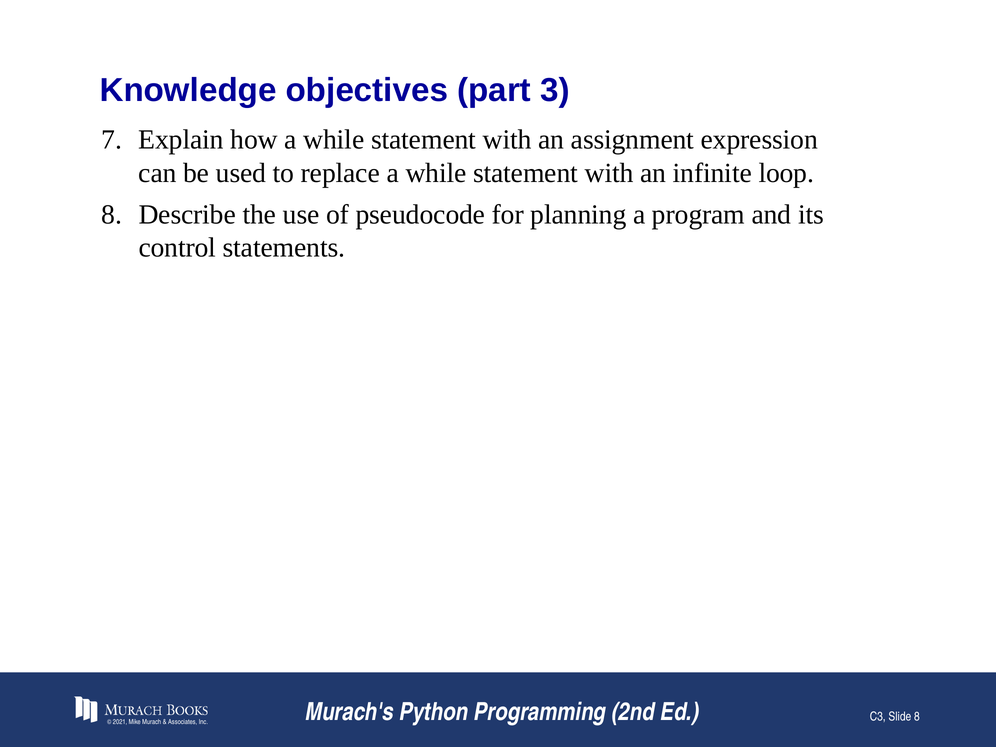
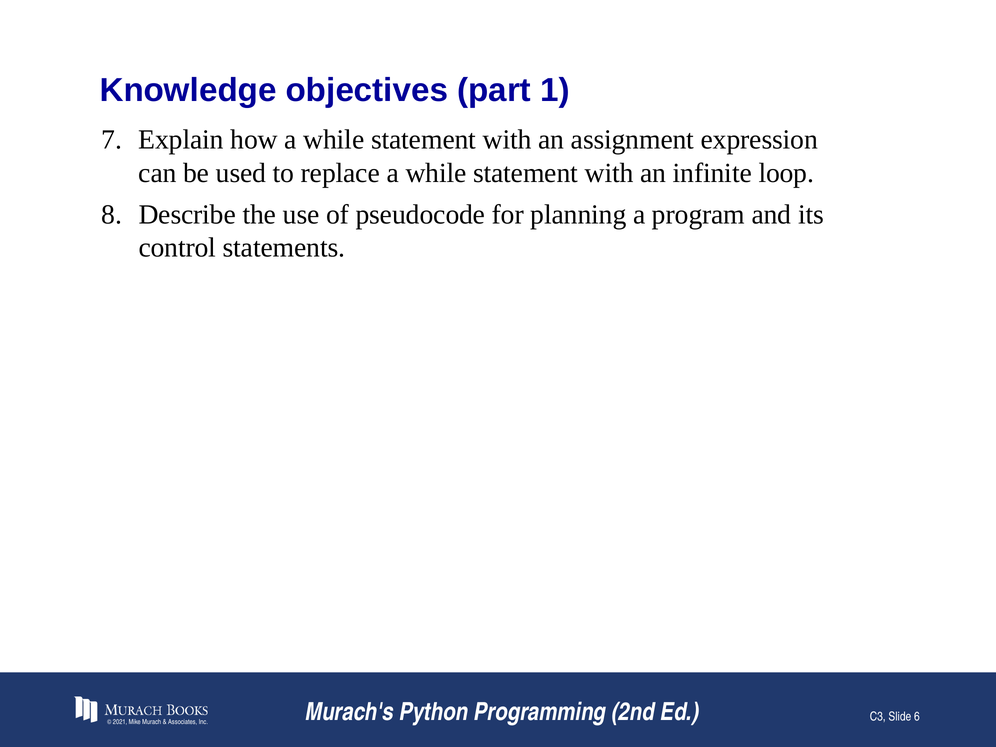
3: 3 -> 1
Slide 8: 8 -> 6
